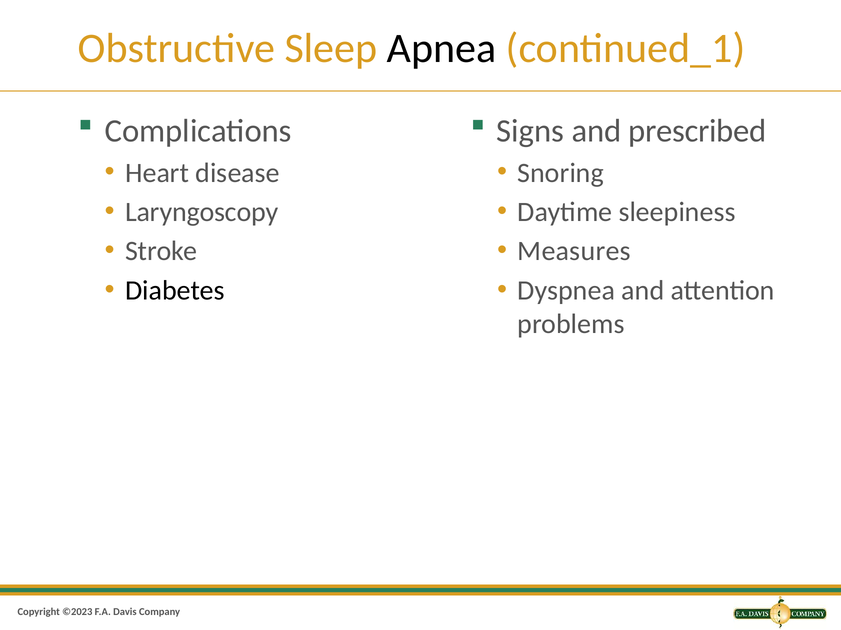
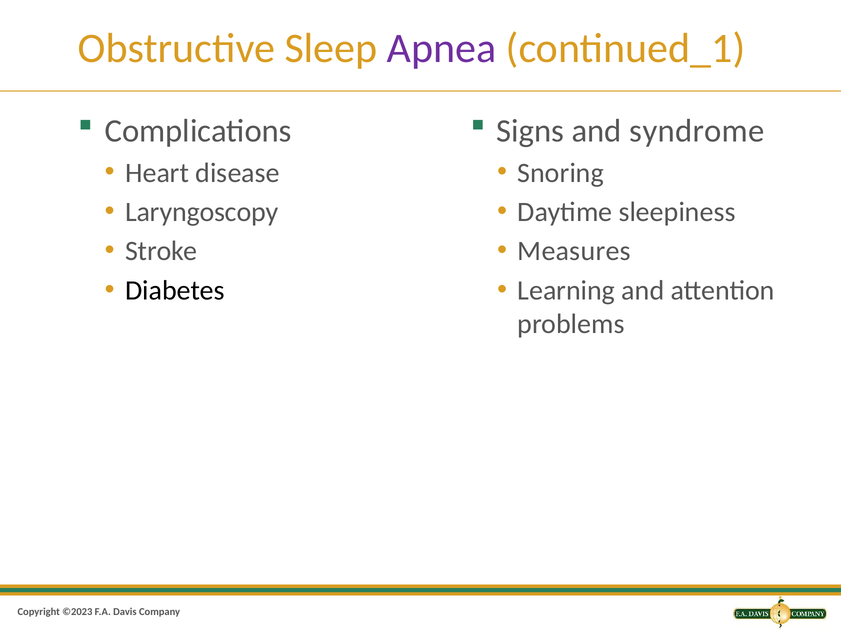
Apnea colour: black -> purple
prescribed: prescribed -> syndrome
Dyspnea: Dyspnea -> Learning
